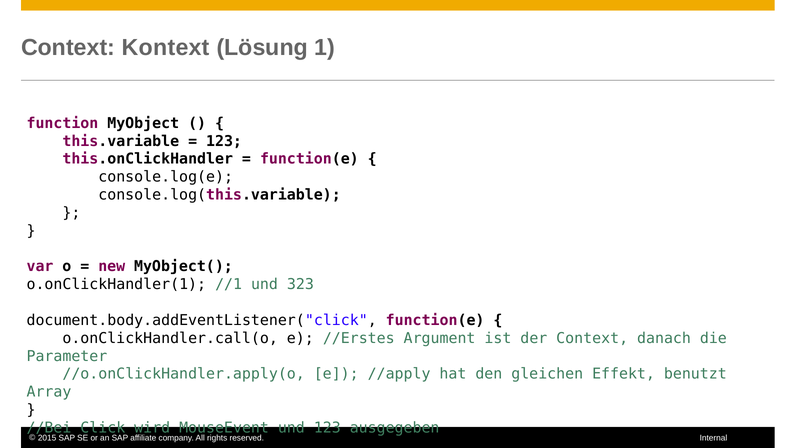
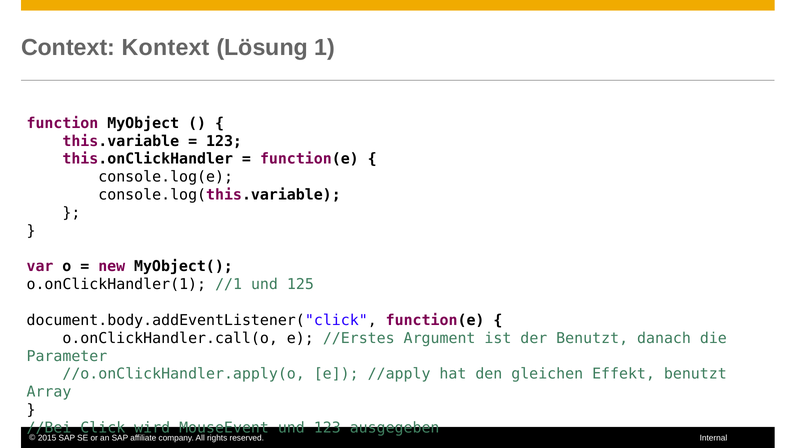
323: 323 -> 125
der Context: Context -> Benutzt
